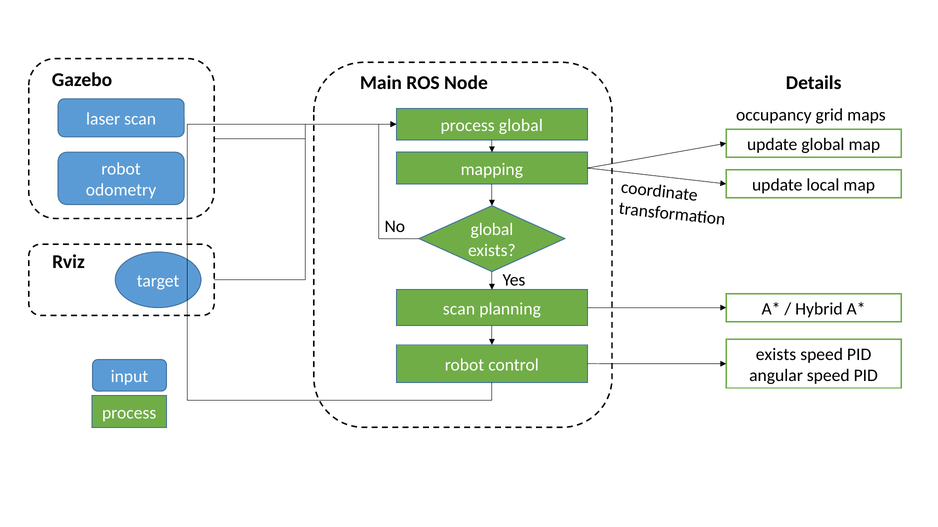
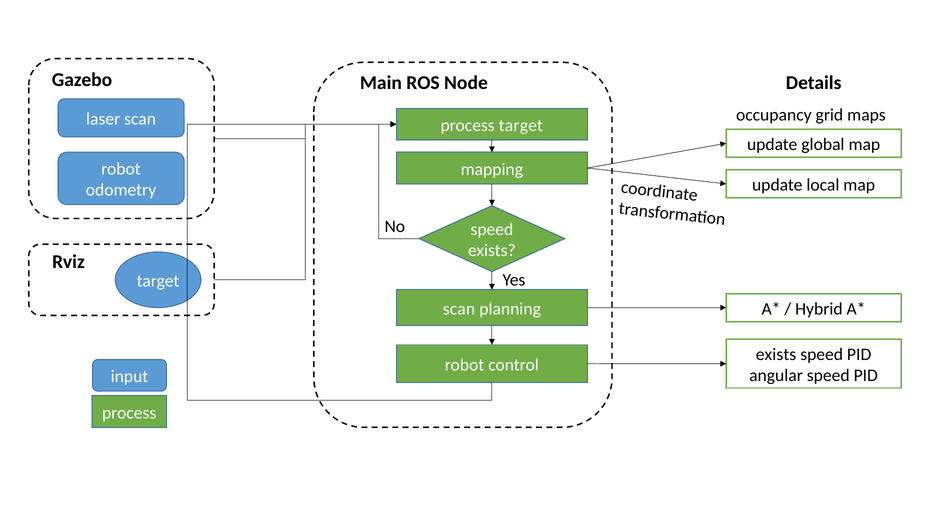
process global: global -> target
global at (492, 230): global -> speed
